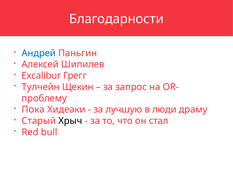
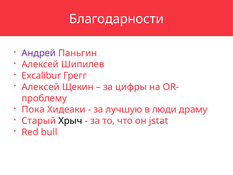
Андрей colour: blue -> purple
Тулчейн at (41, 87): Тулчейн -> Алексей
запрос: запрос -> цифры
стал: стал -> jstat
